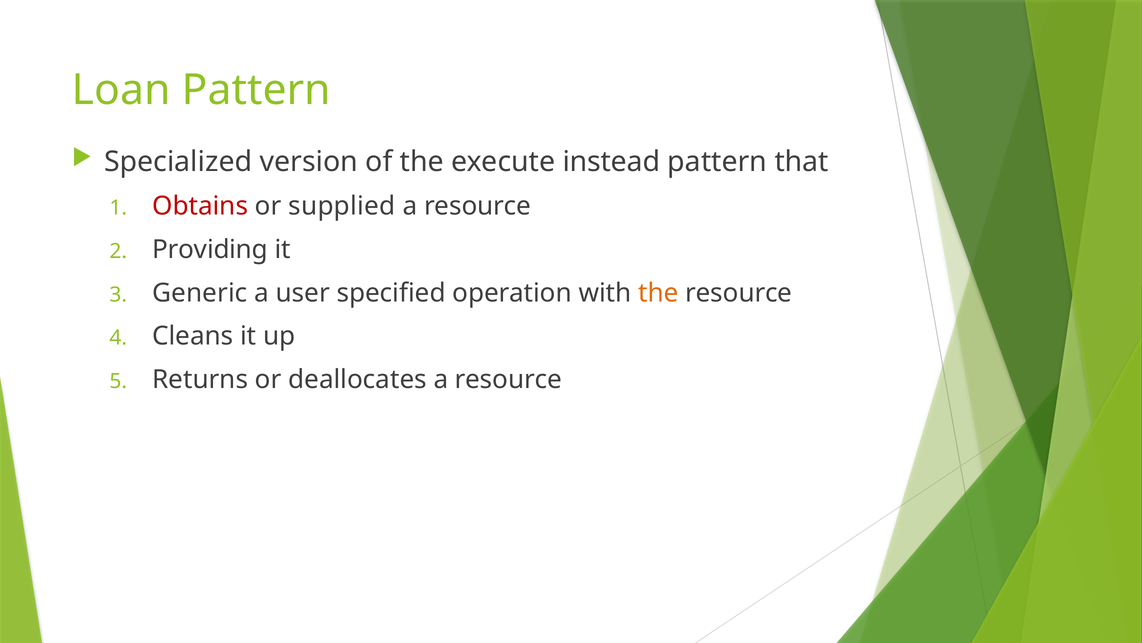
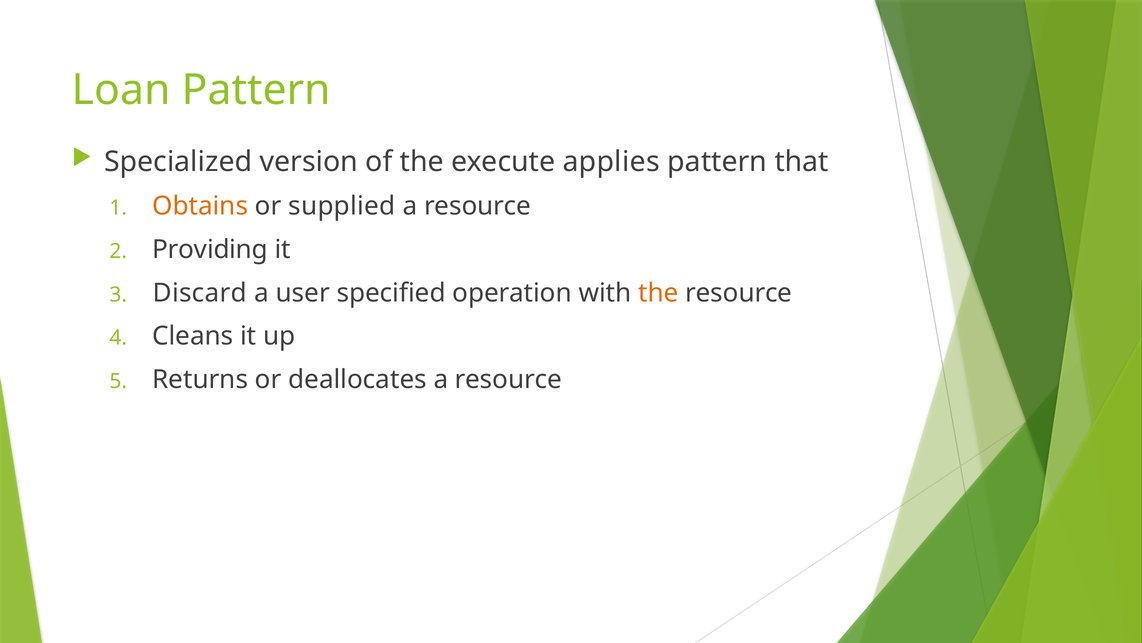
instead: instead -> applies
Obtains colour: red -> orange
Generic: Generic -> Discard
